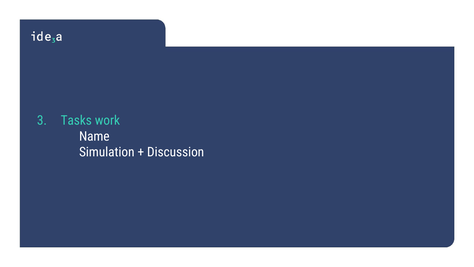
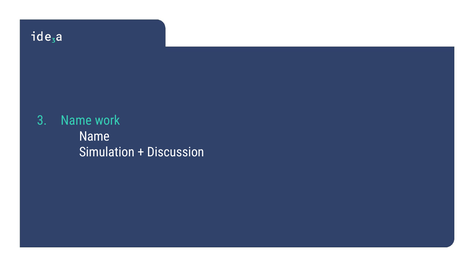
3 Tasks: Tasks -> Name
